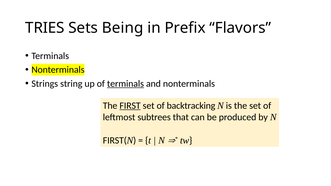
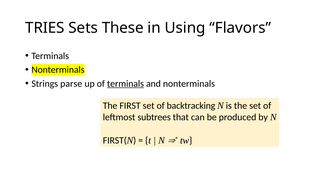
Being: Being -> These
Prefix: Prefix -> Using
string: string -> parse
FIRST underline: present -> none
